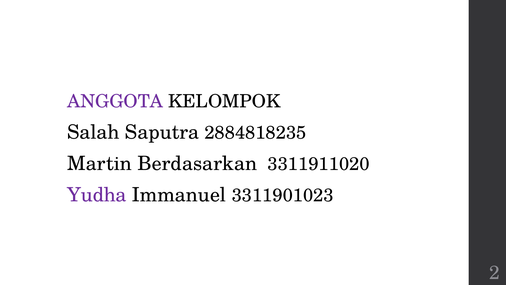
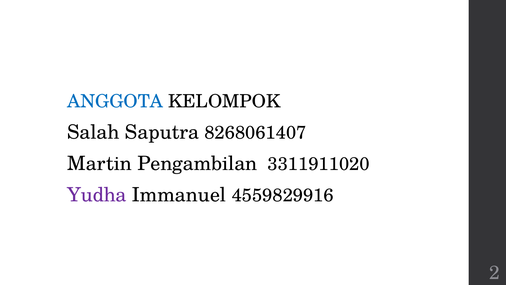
ANGGOTA colour: purple -> blue
2884818235: 2884818235 -> 8268061407
Berdasarkan: Berdasarkan -> Pengambilan
3311901023: 3311901023 -> 4559829916
